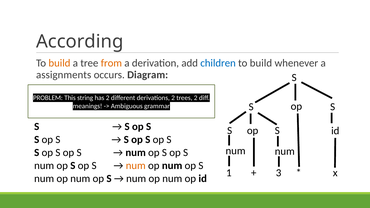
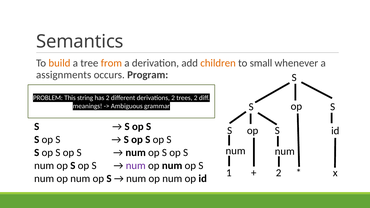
According: According -> Semantics
children colour: blue -> orange
build at (261, 63): build -> small
Diagram: Diagram -> Program
num at (136, 166) colour: orange -> purple
3 at (279, 173): 3 -> 2
